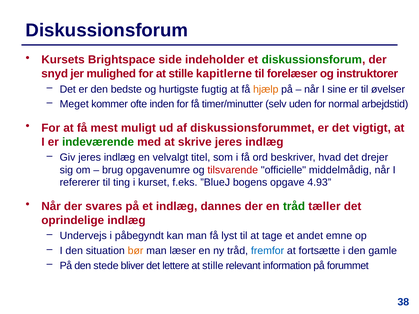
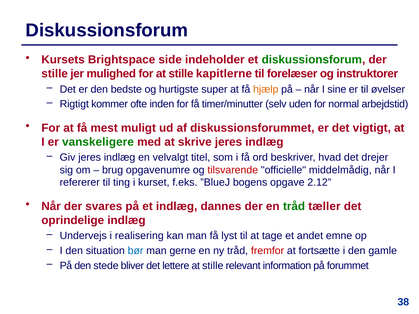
snyd at (55, 74): snyd -> stille
fugtig: fugtig -> super
Meget: Meget -> Rigtigt
indeværende: indeværende -> vanskeligere
4.93: 4.93 -> 2.12
påbegyndt: påbegyndt -> realisering
bør colour: orange -> blue
læser: læser -> gerne
fremfor colour: blue -> red
